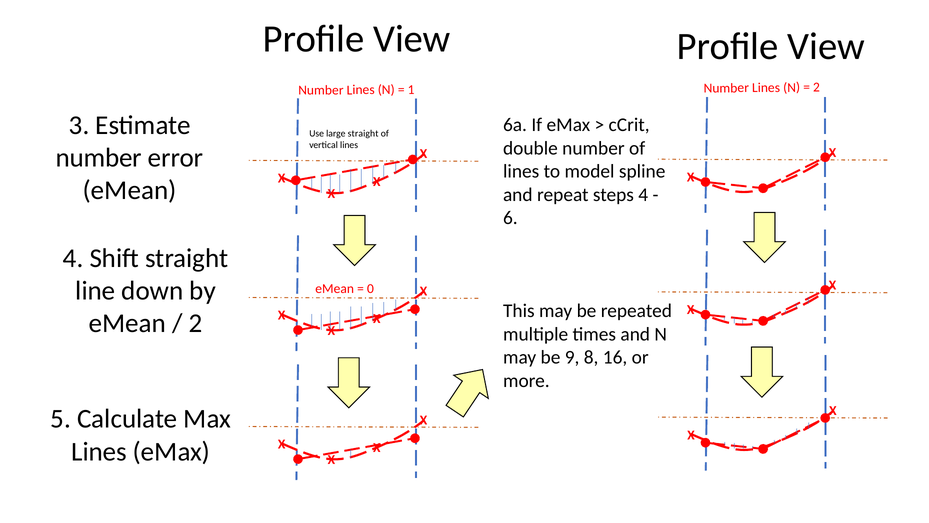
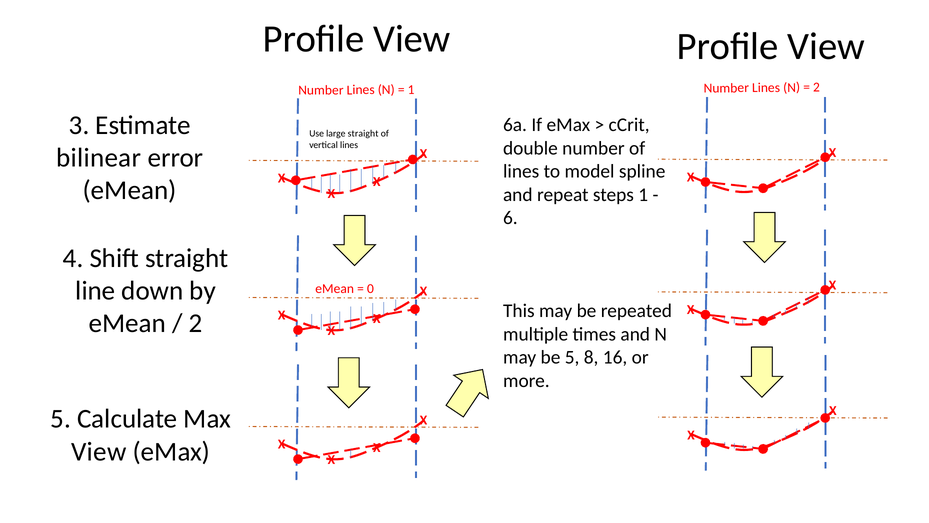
number at (99, 158): number -> bilinear
steps 4: 4 -> 1
be 9: 9 -> 5
Lines at (99, 451): Lines -> View
